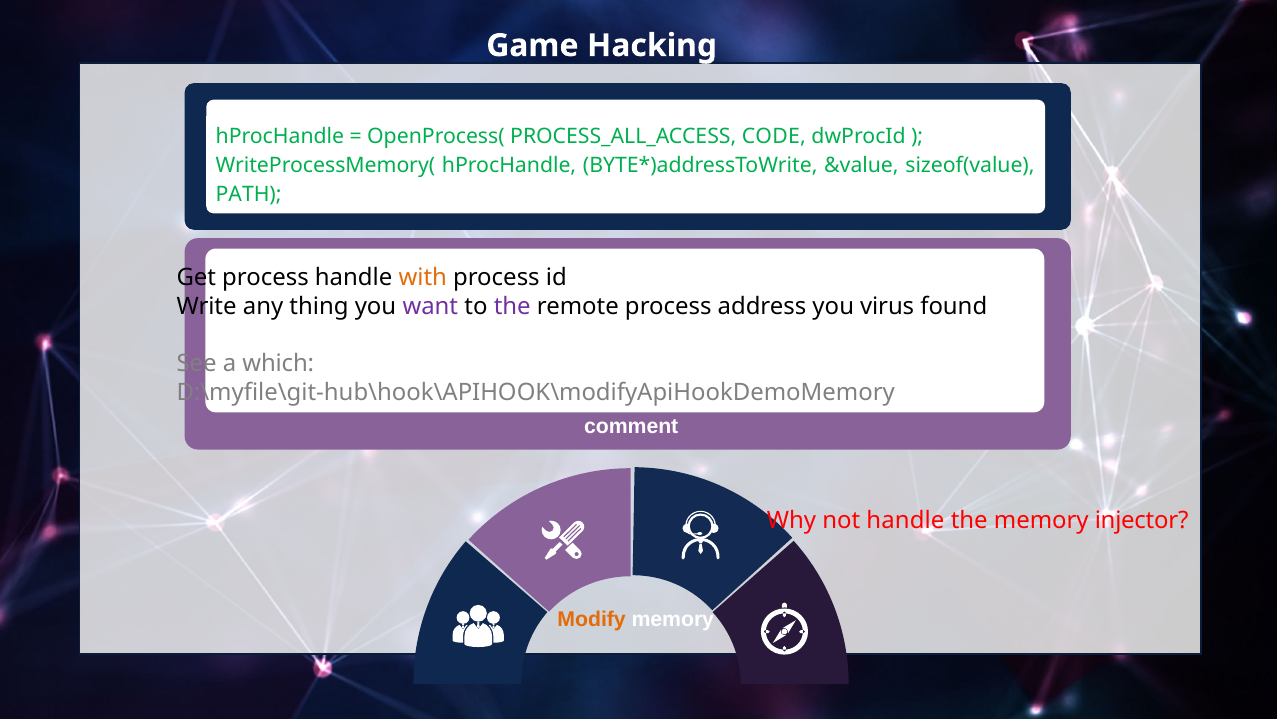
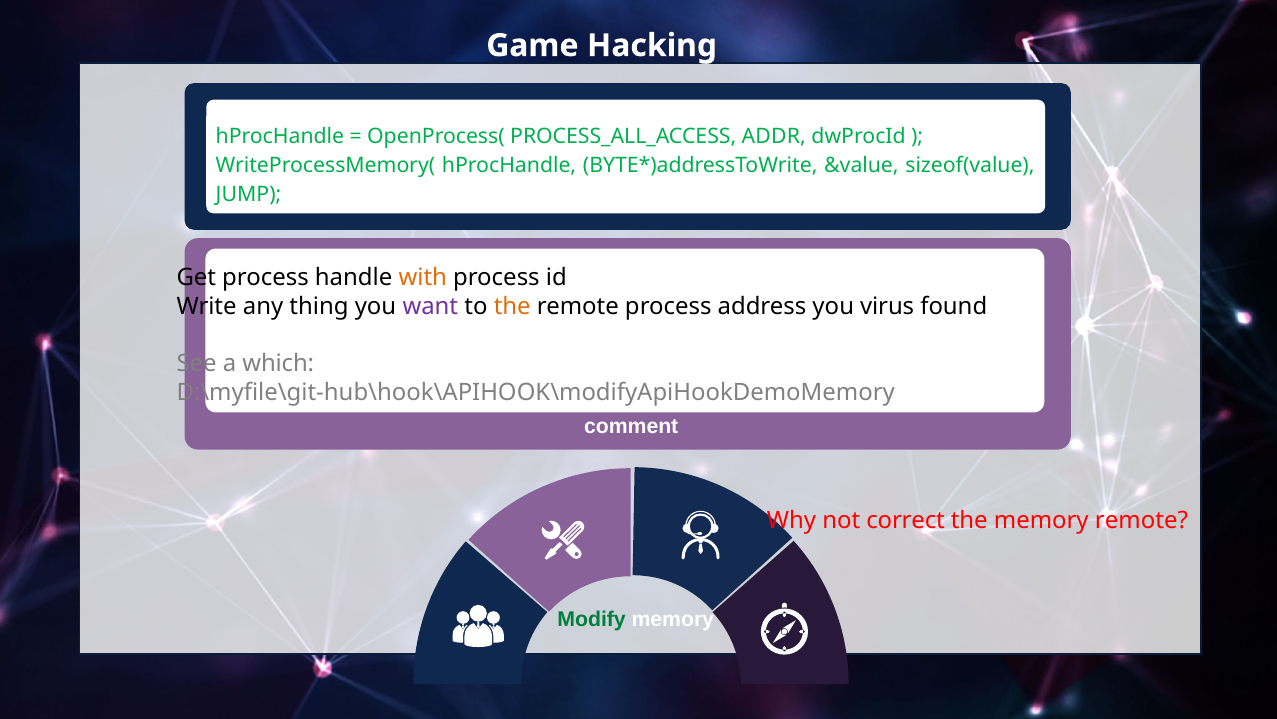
CODE: CODE -> ADDR
PATH: PATH -> JUMP
the at (512, 306) colour: purple -> orange
not handle: handle -> correct
memory injector: injector -> remote
Modify colour: orange -> green
